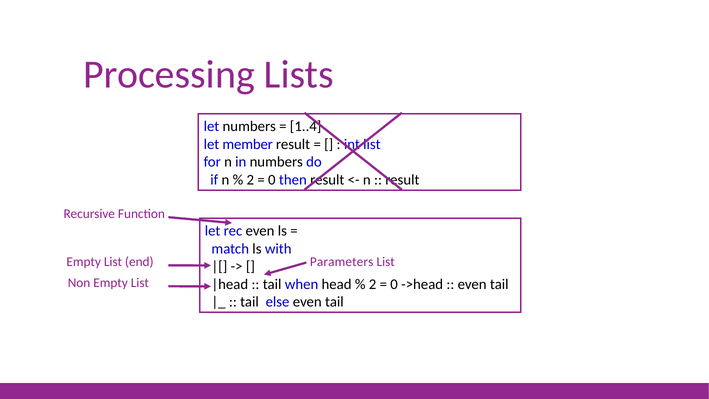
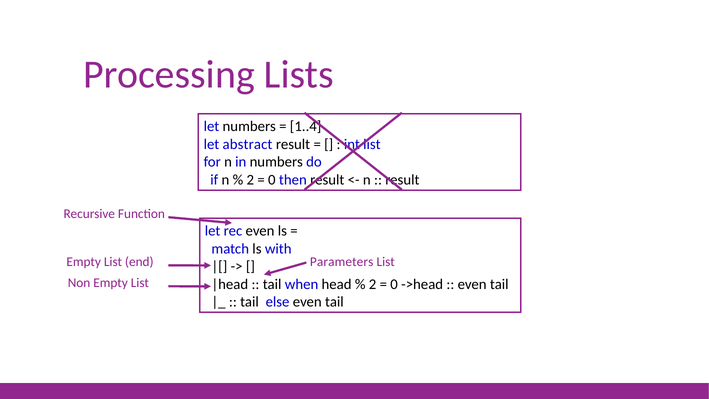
member: member -> abstract
